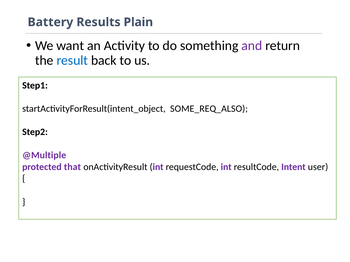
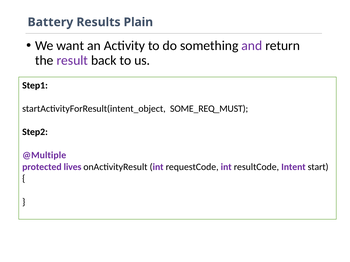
result colour: blue -> purple
SOME_REQ_ALSO: SOME_REQ_ALSO -> SOME_REQ_MUST
that: that -> lives
user: user -> start
